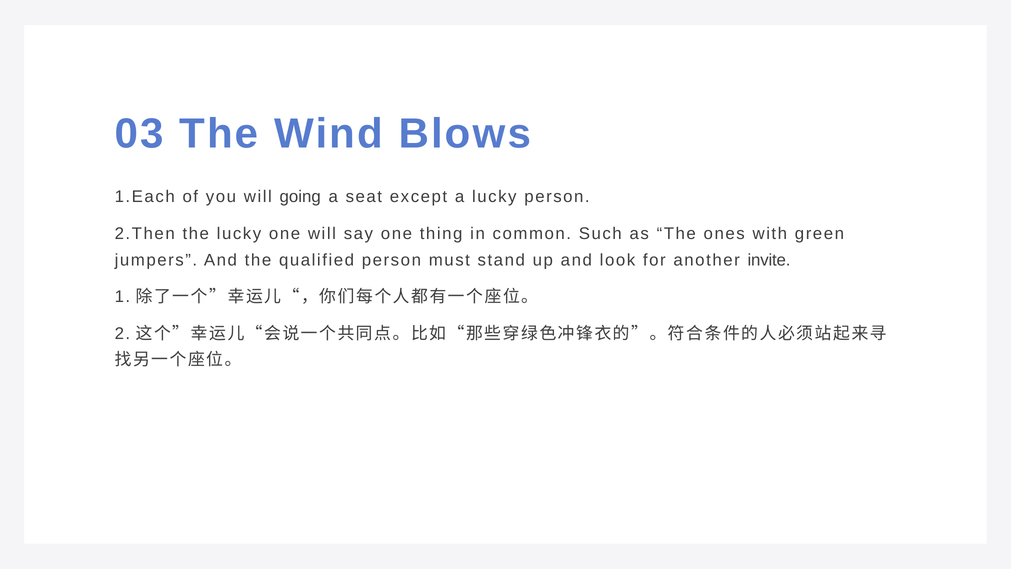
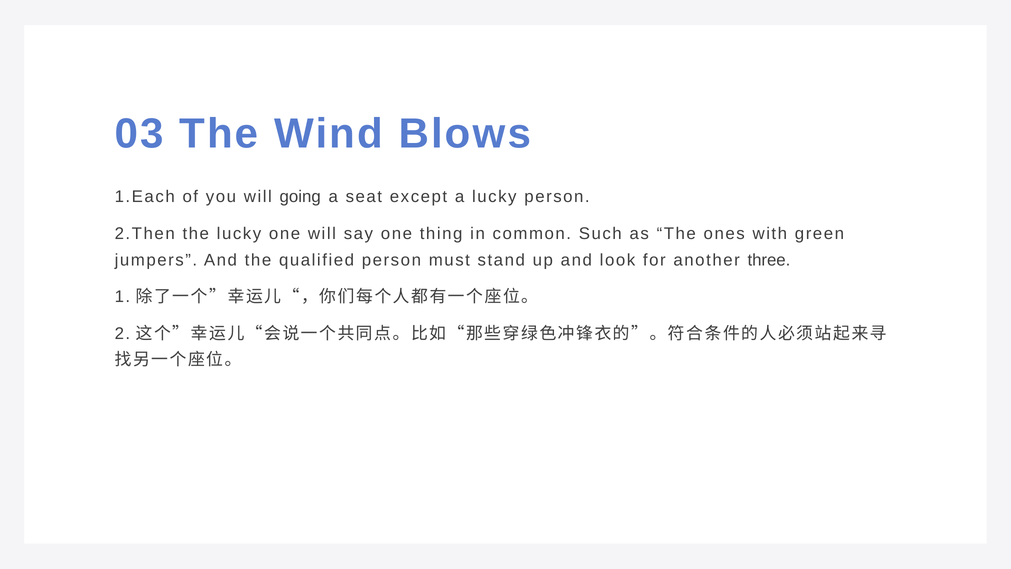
invite: invite -> three
